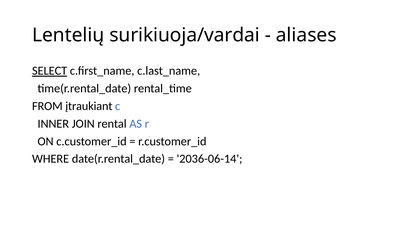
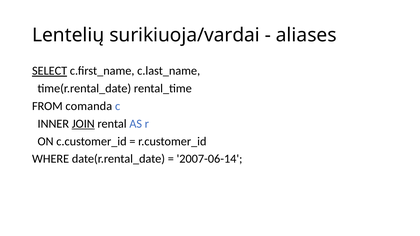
įtraukiant: įtraukiant -> comanda
JOIN underline: none -> present
2036-06-14: 2036-06-14 -> 2007-06-14
